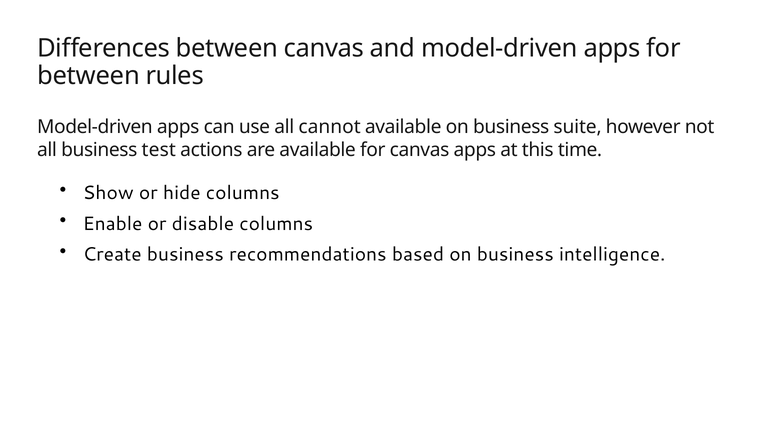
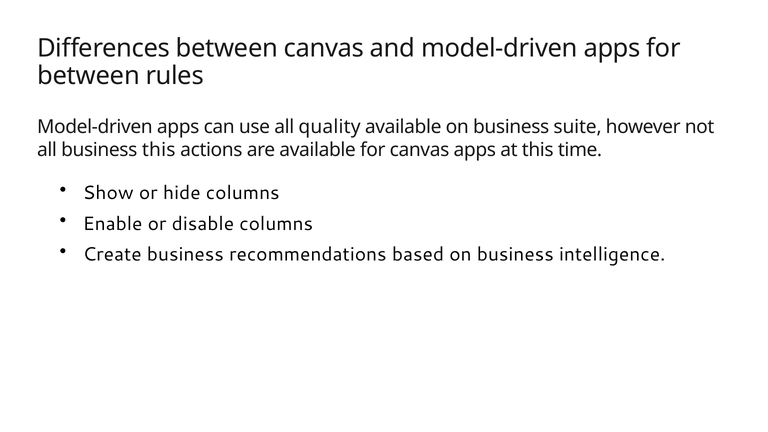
cannot: cannot -> quality
business test: test -> this
